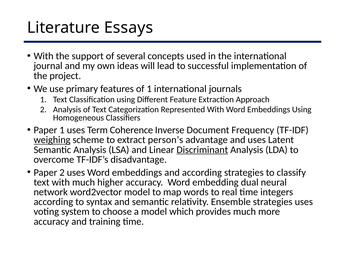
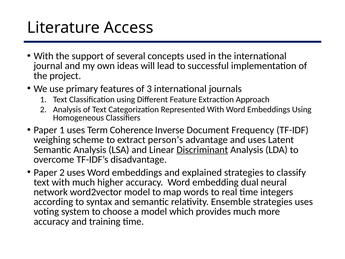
Essays: Essays -> Access
of 1: 1 -> 3
weighing underline: present -> none
and according: according -> explained
